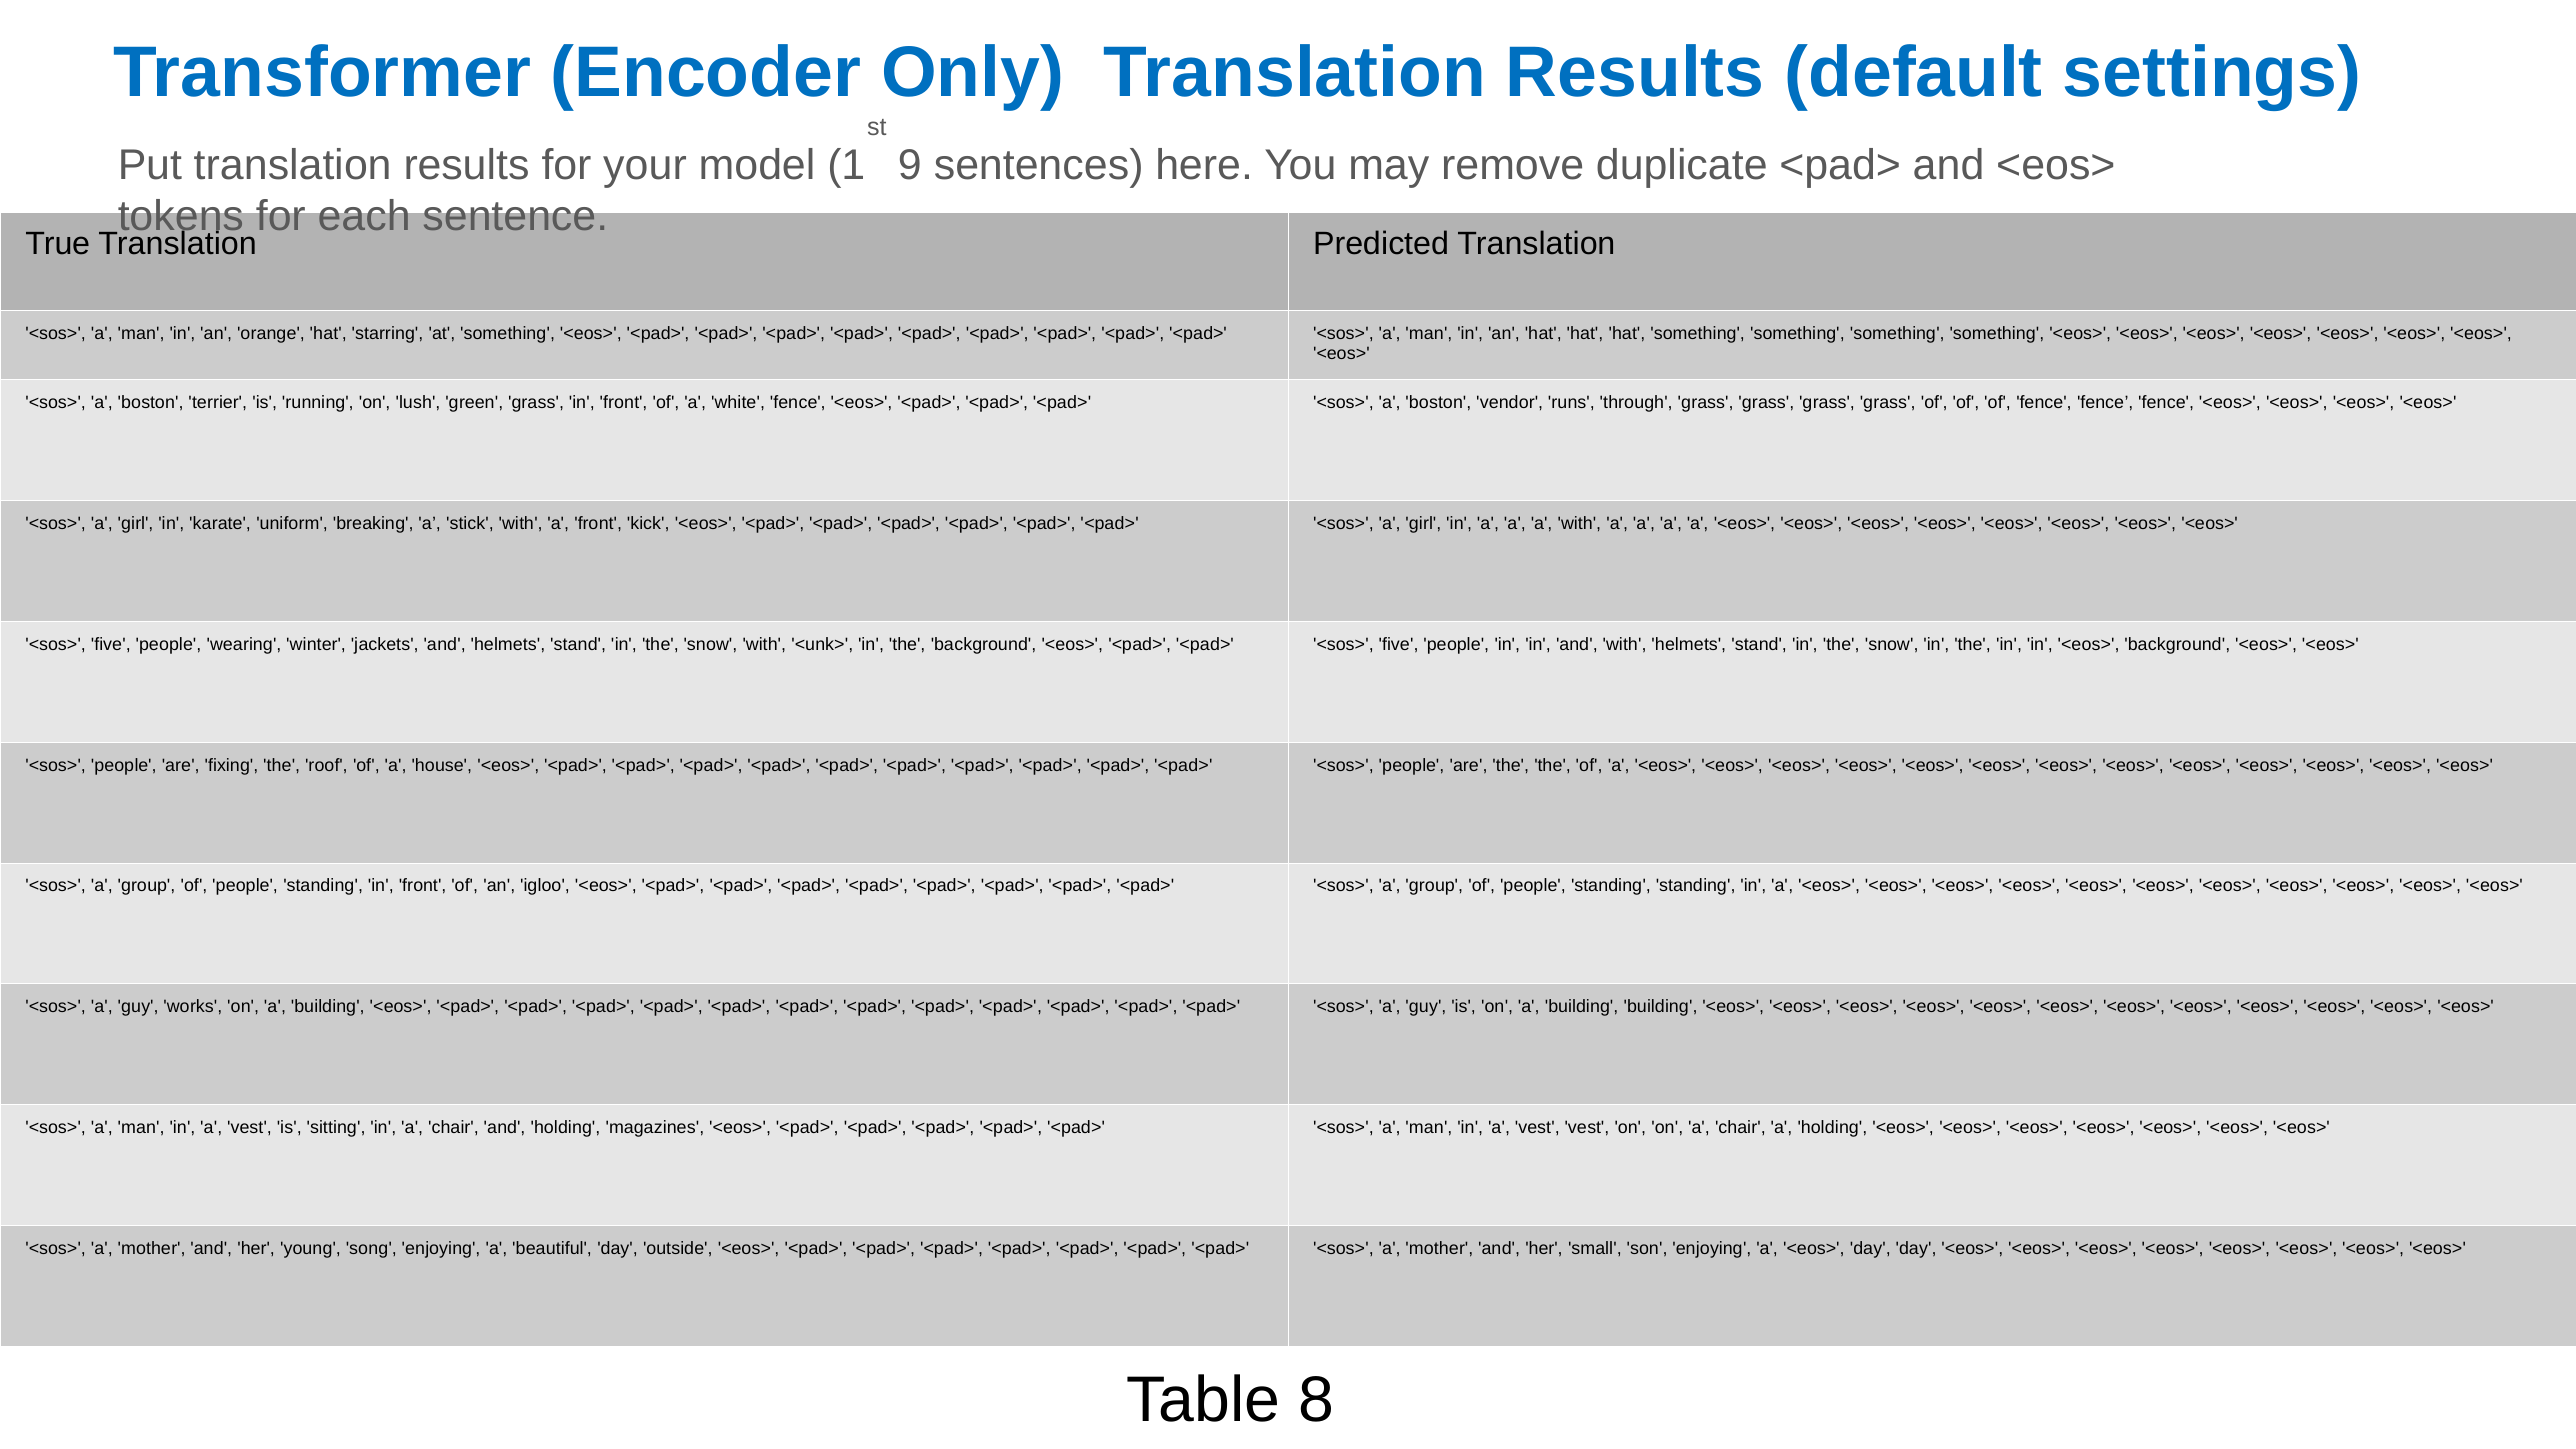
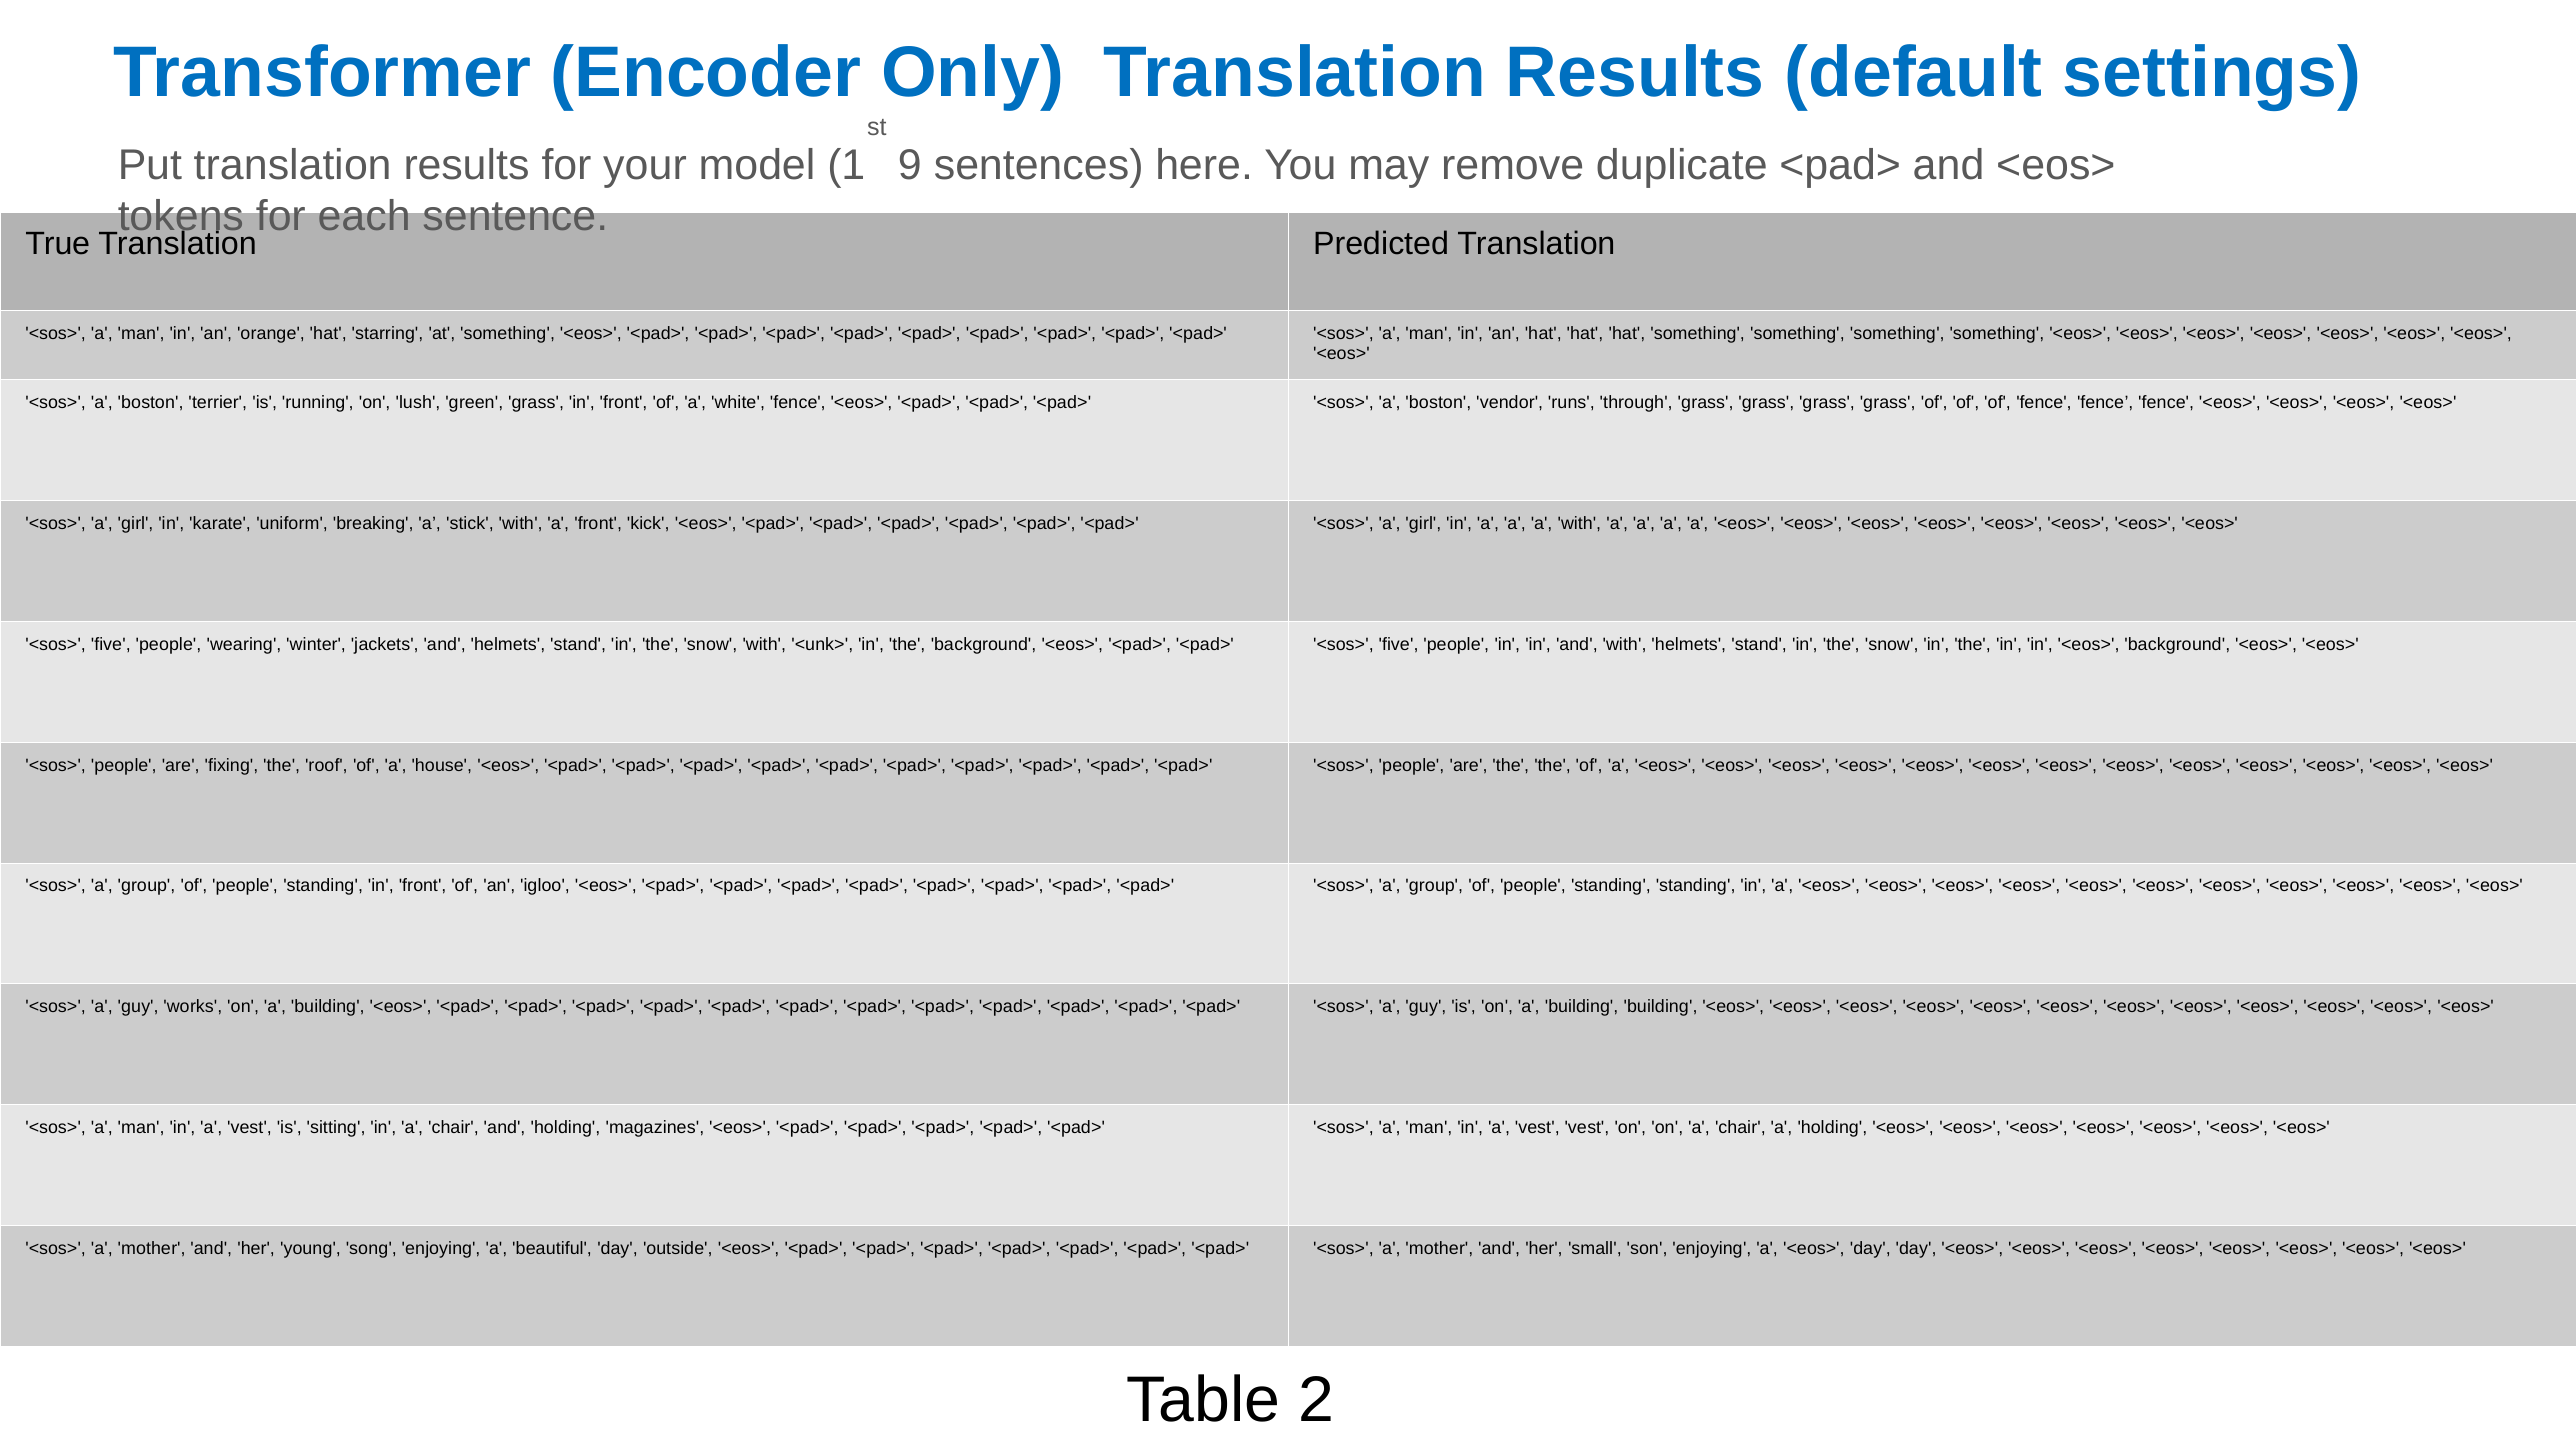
8: 8 -> 2
